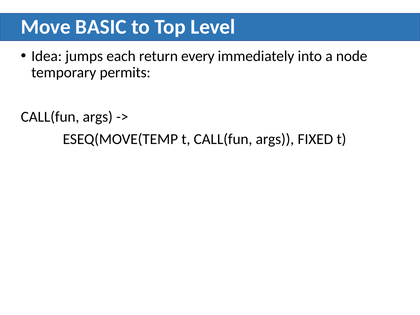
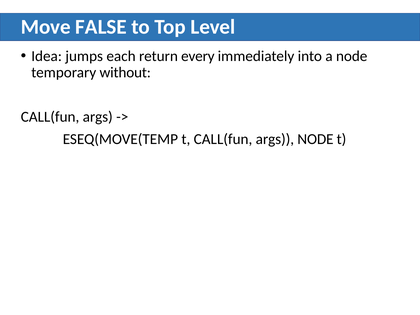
BASIC: BASIC -> FALSE
permits: permits -> without
args FIXED: FIXED -> NODE
